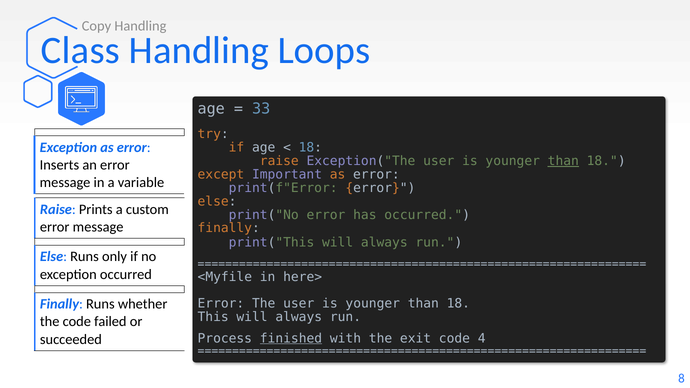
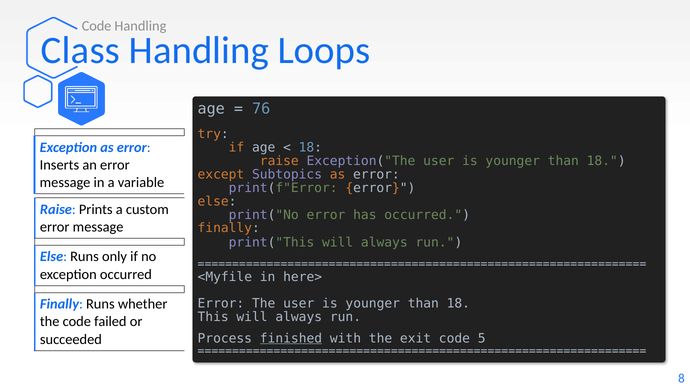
Copy at (96, 26): Copy -> Code
33: 33 -> 76
than at (563, 161) underline: present -> none
Important: Important -> Subtopics
4: 4 -> 5
